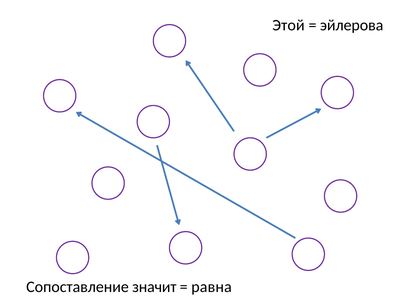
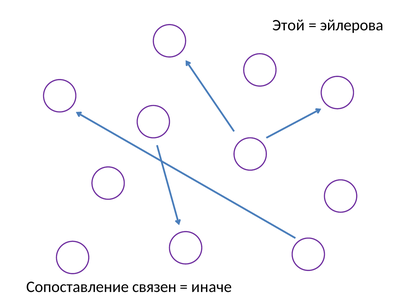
значит: значит -> связен
равна: равна -> иначе
